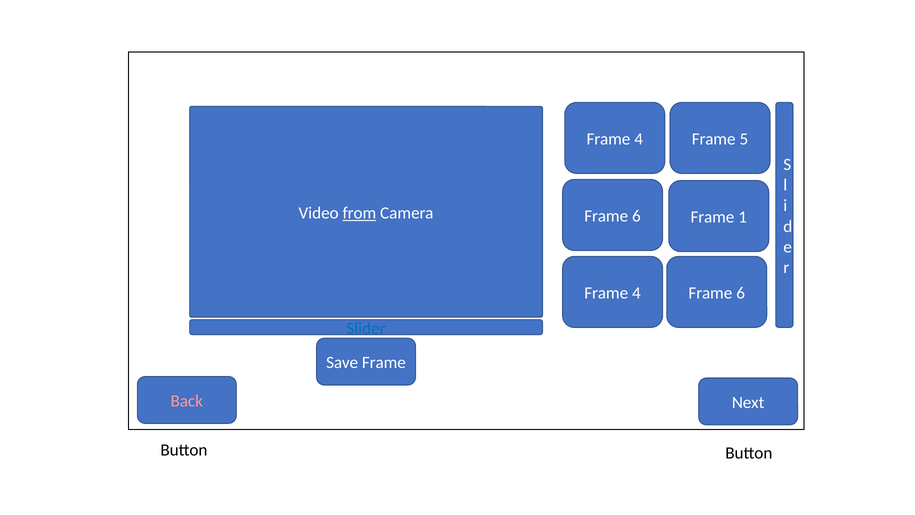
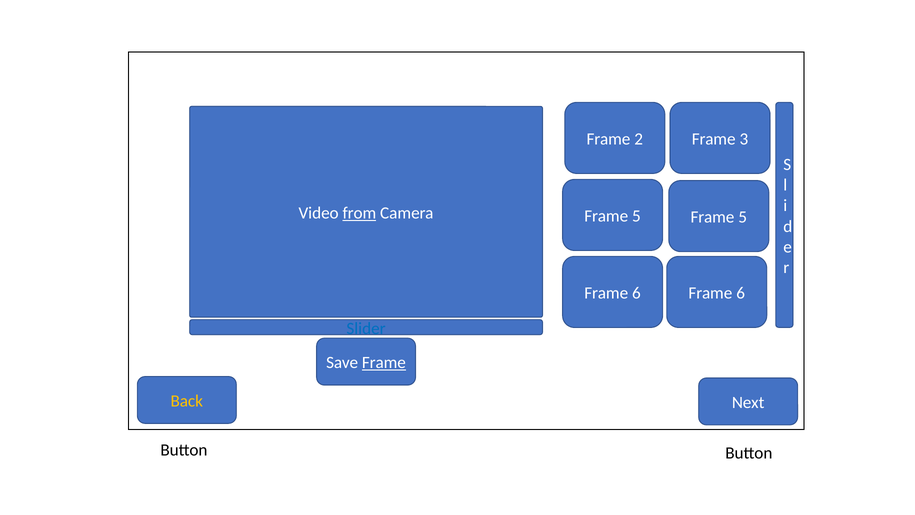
4 at (639, 139): 4 -> 2
5: 5 -> 3
6 at (636, 216): 6 -> 5
1 at (743, 217): 1 -> 5
4 at (636, 293): 4 -> 6
Frame at (384, 363) underline: none -> present
Back colour: pink -> yellow
